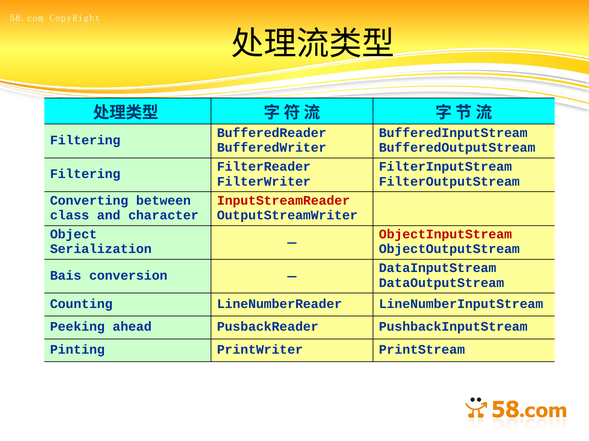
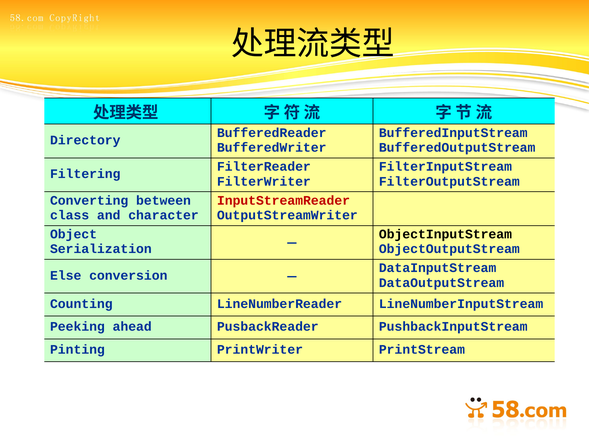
Filtering at (85, 140): Filtering -> Directory
ObjectInputStream colour: red -> black
Bais: Bais -> Else
